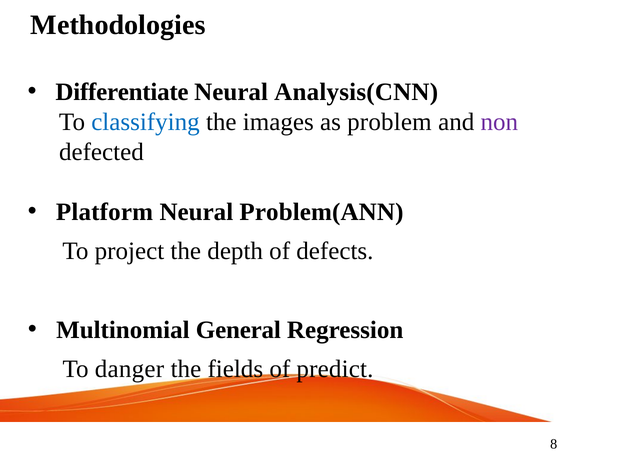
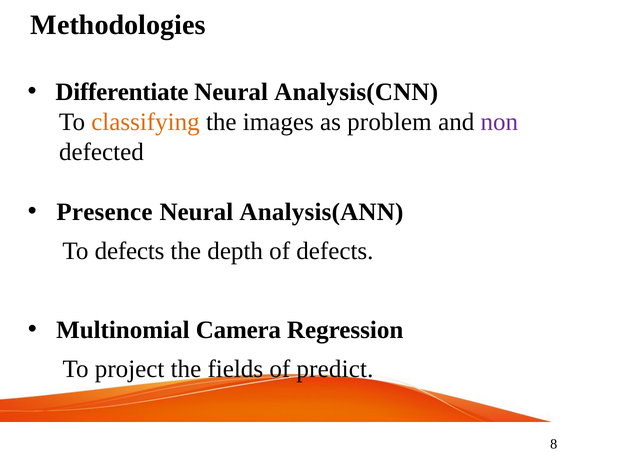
classifying colour: blue -> orange
Platform: Platform -> Presence
Problem(ANN: Problem(ANN -> Analysis(ANN
To project: project -> defects
General: General -> Camera
danger: danger -> project
